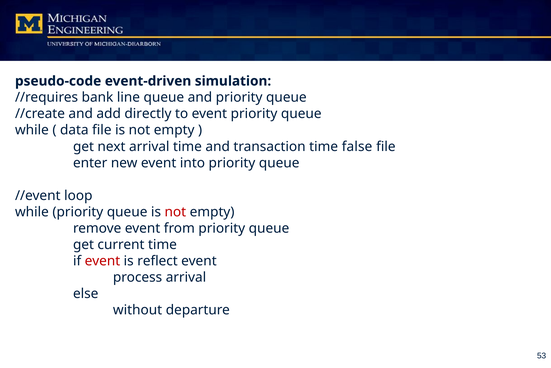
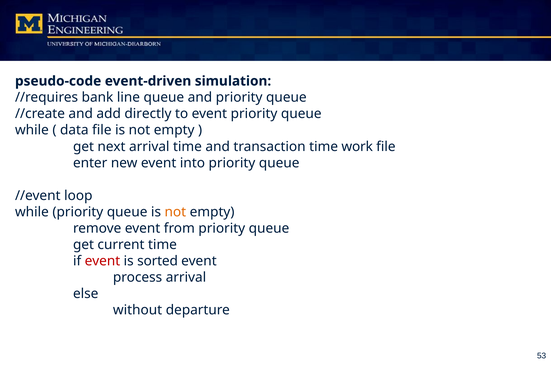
false: false -> work
not at (175, 212) colour: red -> orange
reflect: reflect -> sorted
